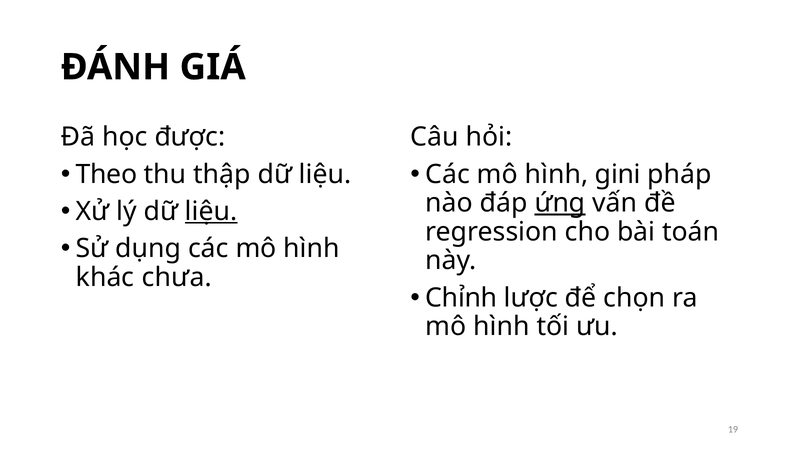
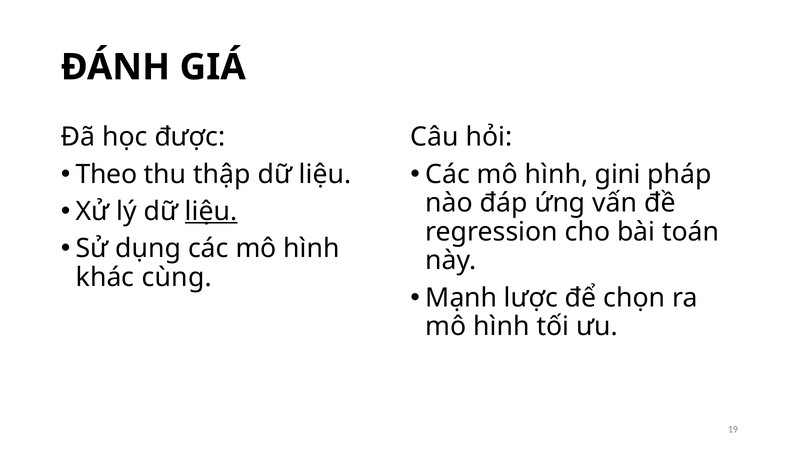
ứng underline: present -> none
chưa: chưa -> cùng
Chỉnh: Chỉnh -> Mạnh
